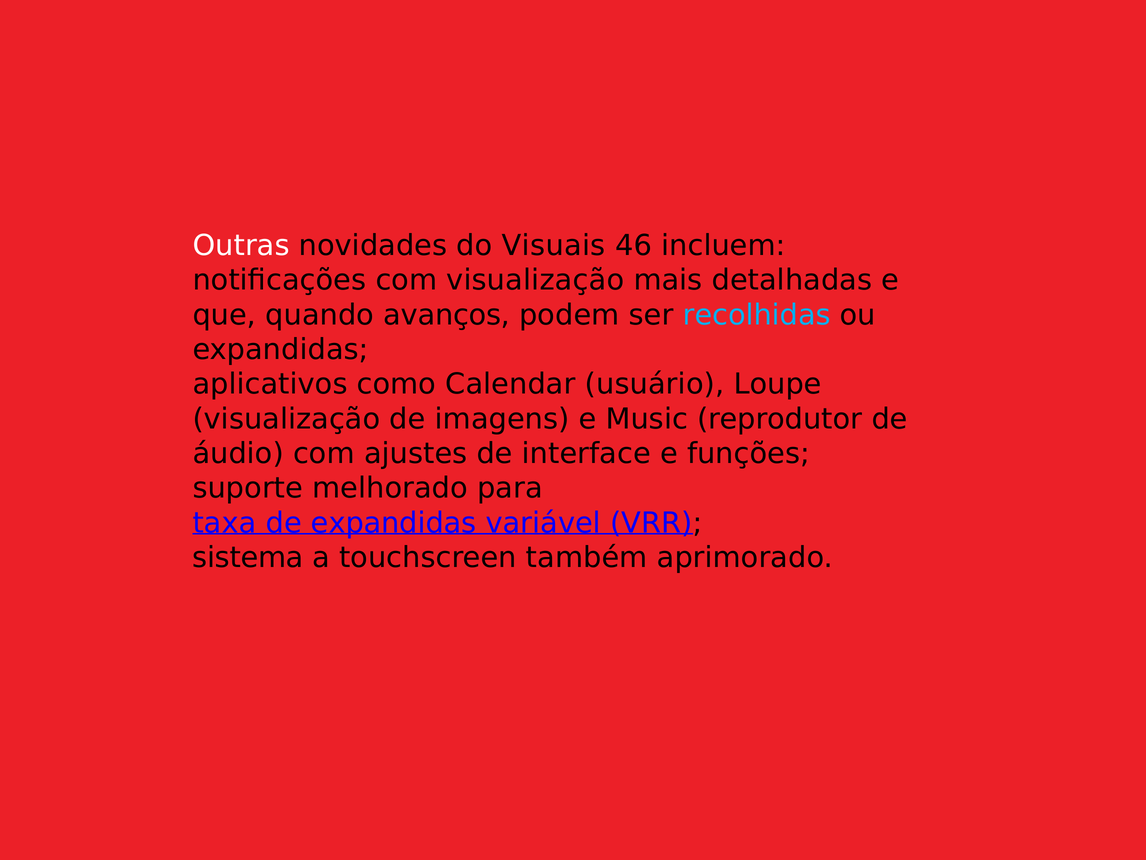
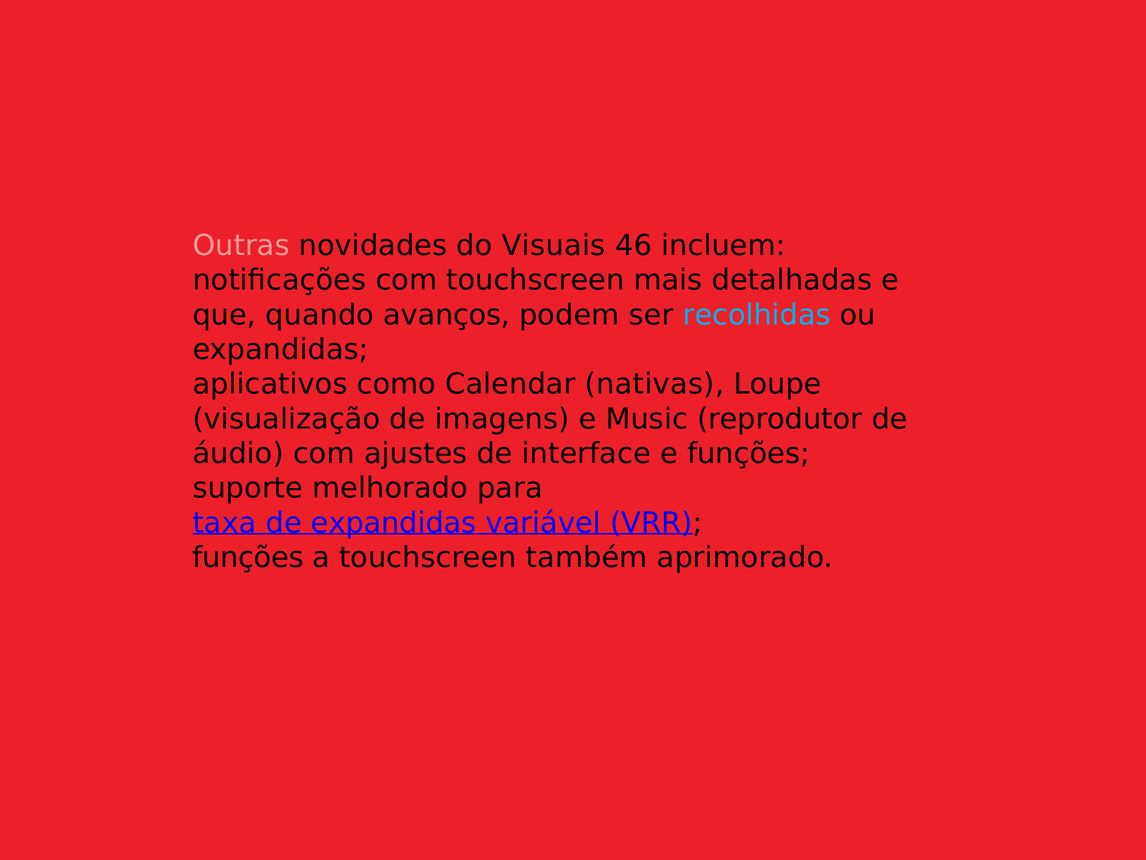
Outras colour: white -> pink
com visualização: visualização -> touchscreen
usuário: usuário -> nativas
sistema at (248, 557): sistema -> funções
